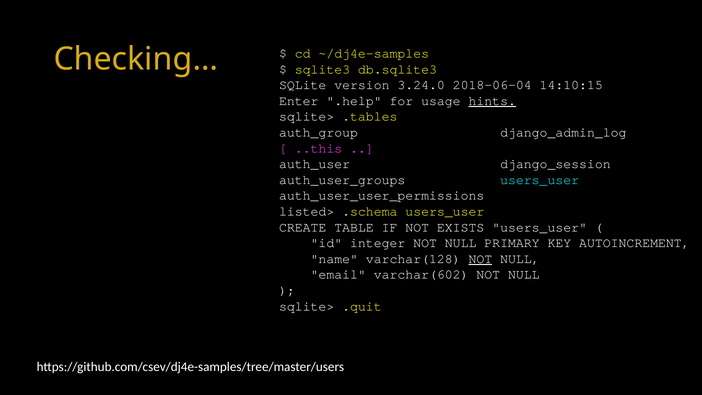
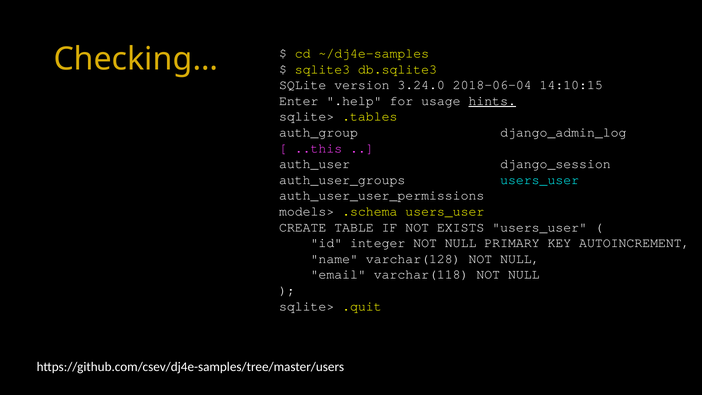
listed>: listed> -> models>
NOT at (480, 259) underline: present -> none
varchar(602: varchar(602 -> varchar(118
